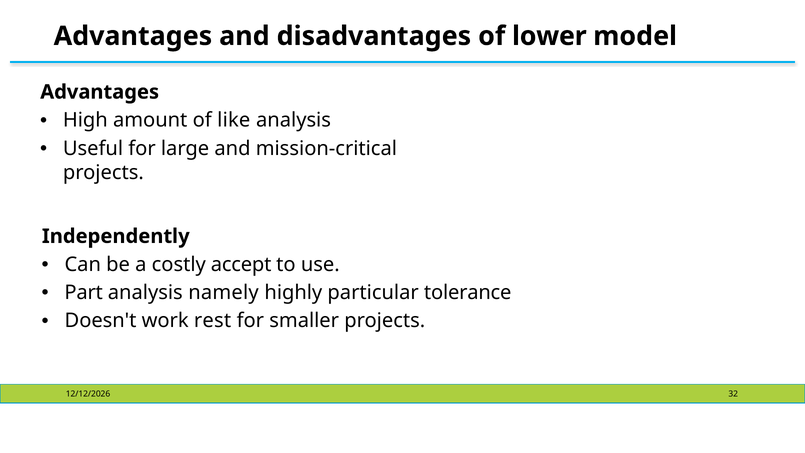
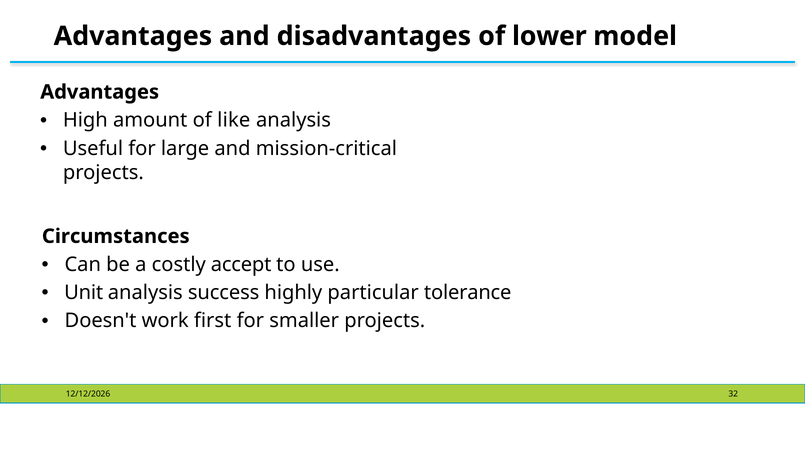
Independently: Independently -> Circumstances
Part: Part -> Unit
namely: namely -> success
rest: rest -> first
